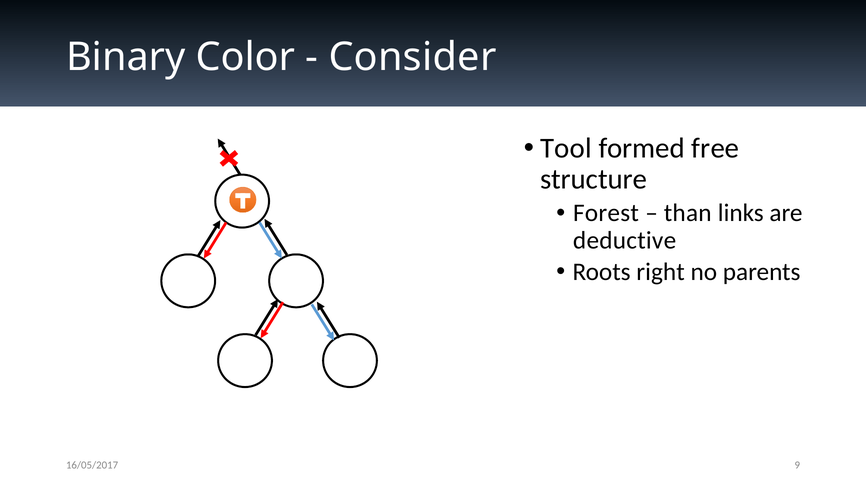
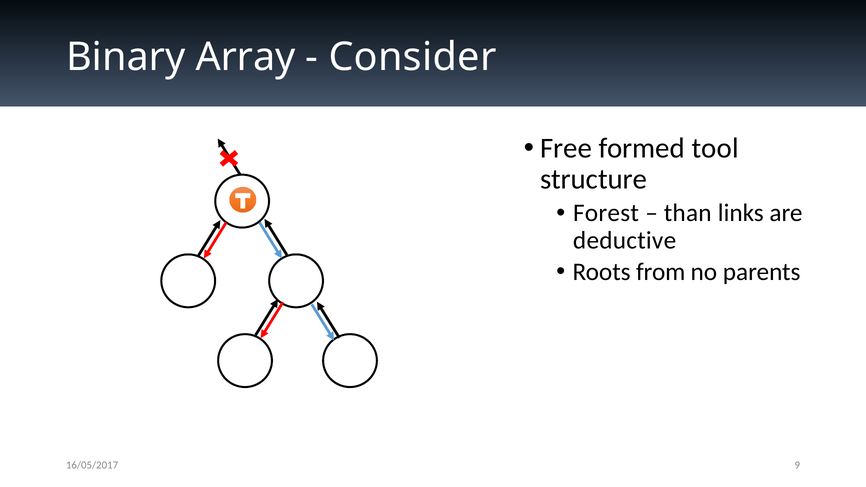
Color: Color -> Array
Tool: Tool -> Free
free: free -> tool
right: right -> from
